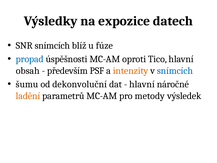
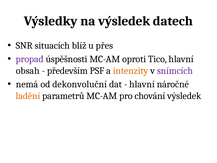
na expozice: expozice -> výsledek
SNR snímcích: snímcích -> situacích
fúze: fúze -> přes
propad colour: blue -> purple
snímcích at (175, 71) colour: blue -> purple
šumu: šumu -> nemá
metody: metody -> chování
